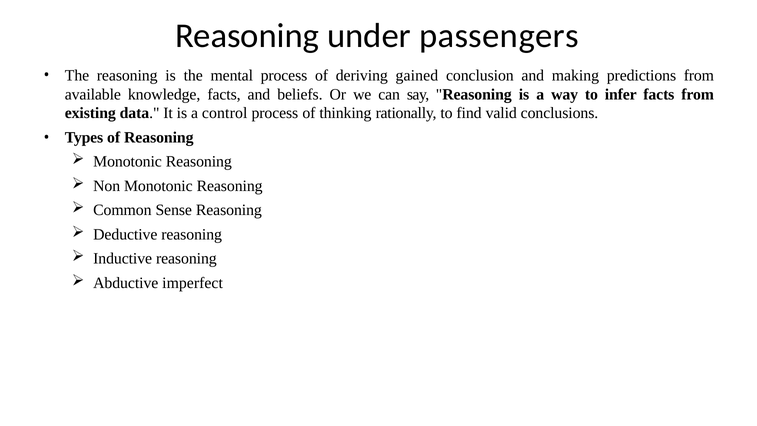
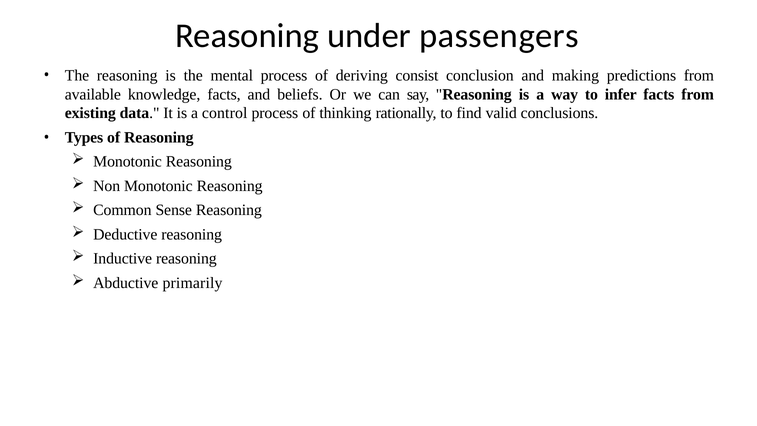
gained: gained -> consist
imperfect: imperfect -> primarily
